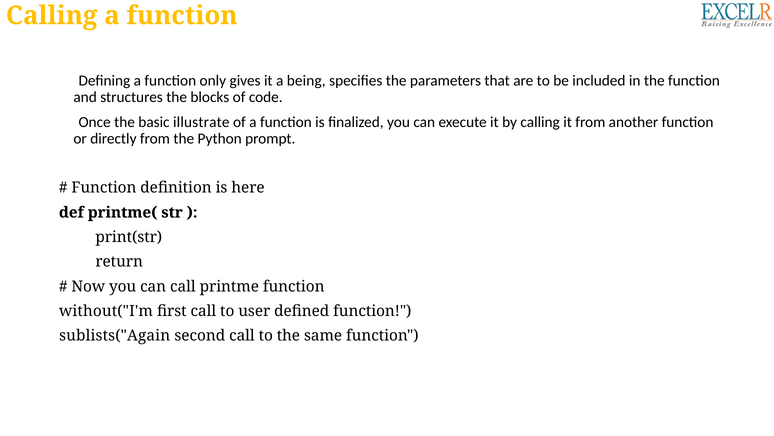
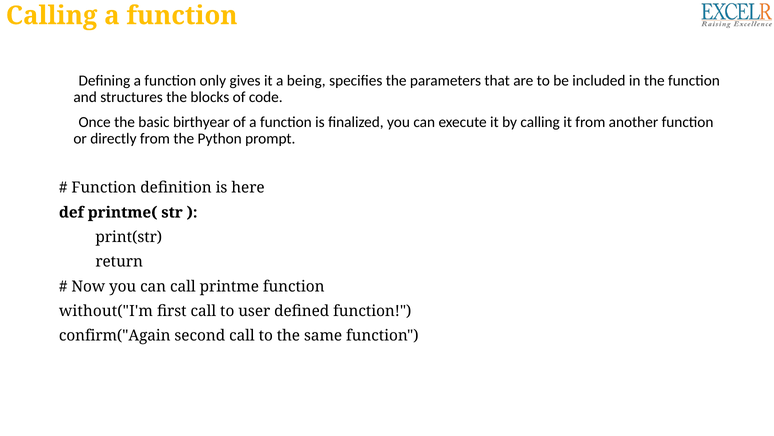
illustrate: illustrate -> birthyear
sublists("Again: sublists("Again -> confirm("Again
